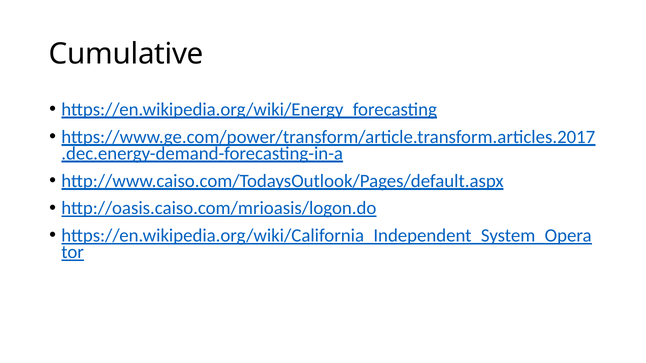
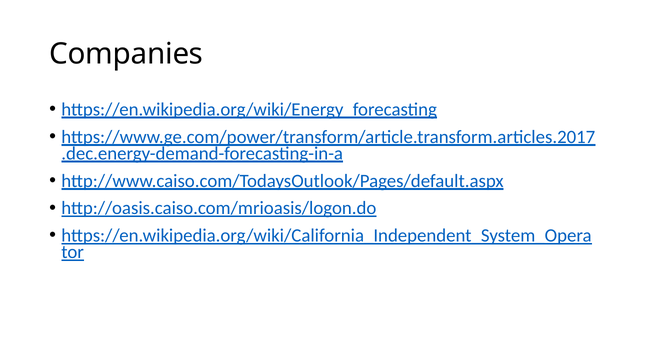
Cumulative: Cumulative -> Companies
